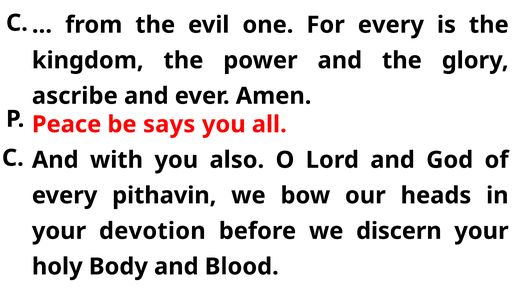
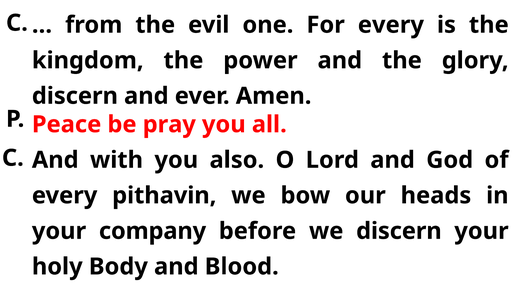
ascribe at (75, 96): ascribe -> discern
says: says -> pray
devotion: devotion -> company
